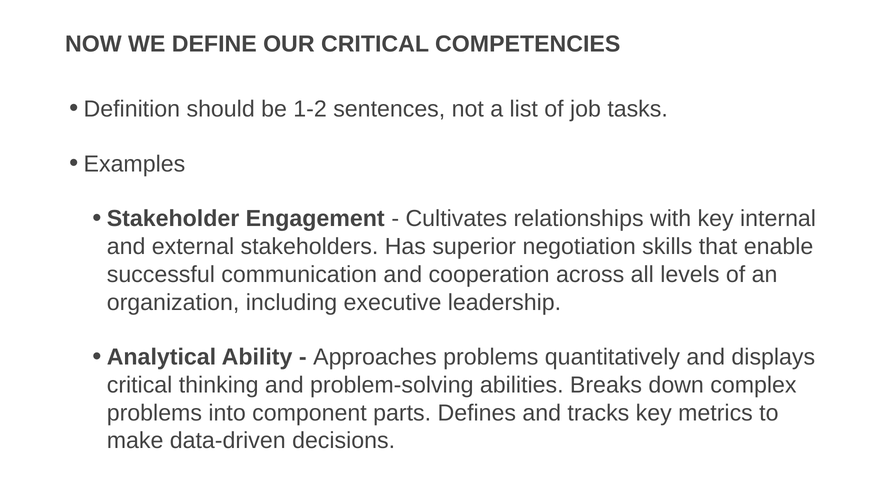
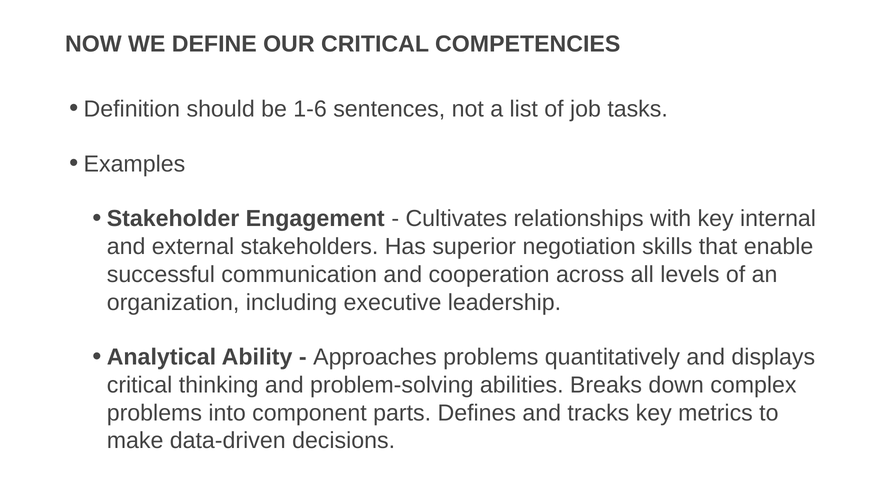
1-2: 1-2 -> 1-6
